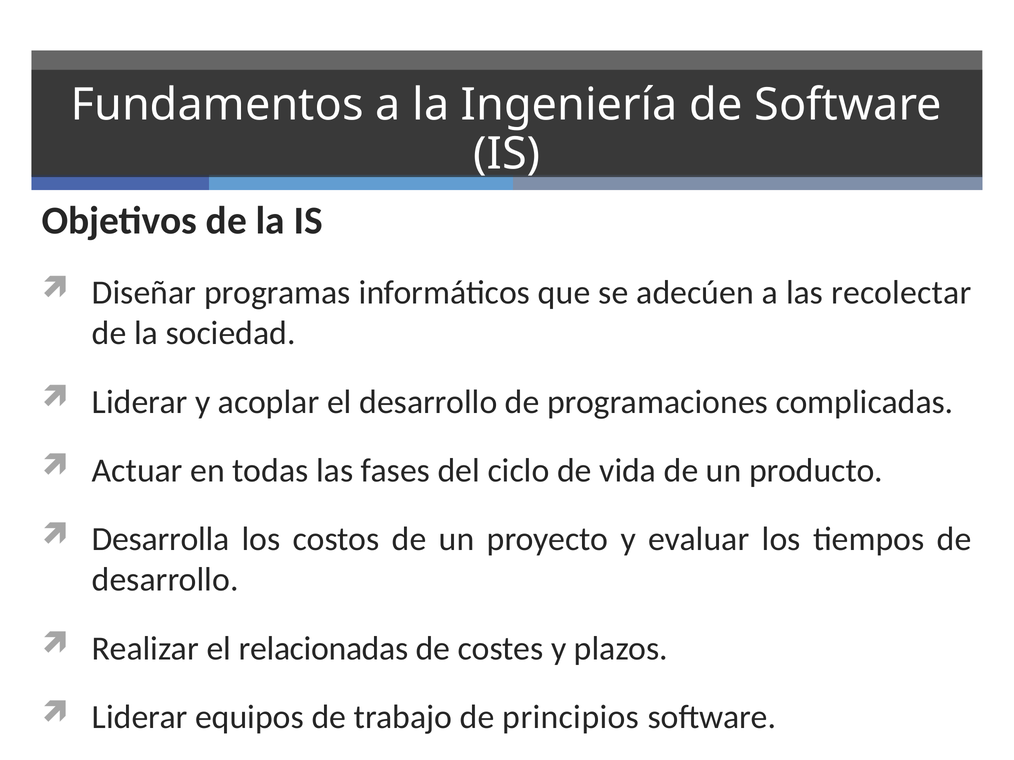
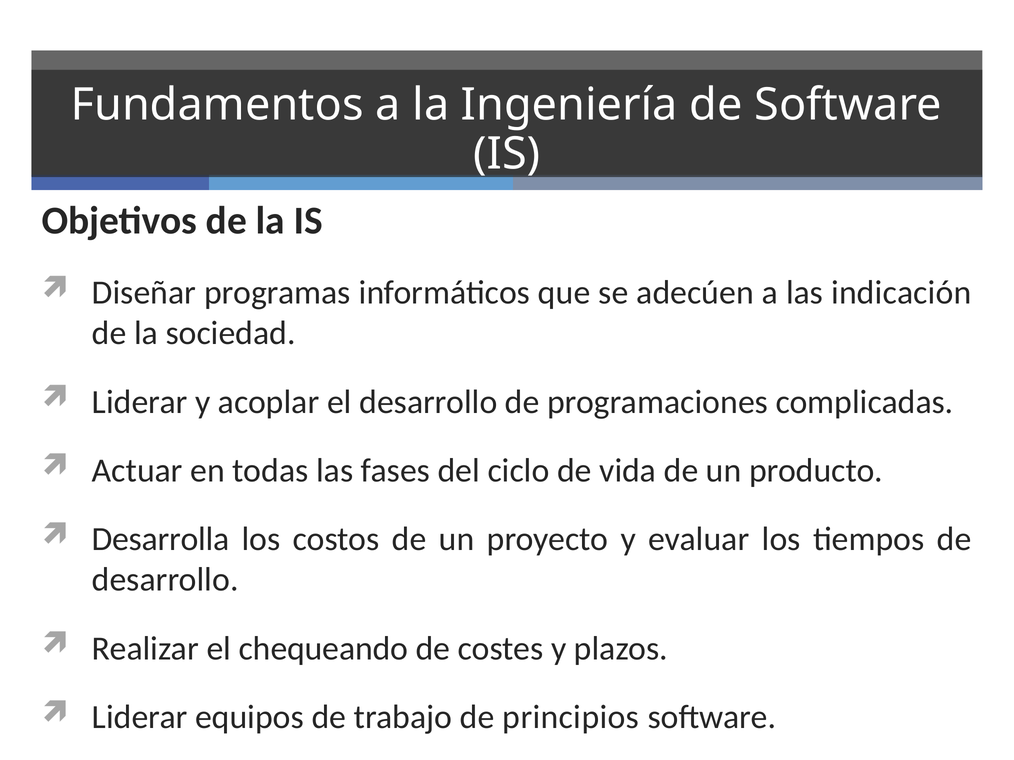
recolectar: recolectar -> indicación
relacionadas: relacionadas -> chequeando
